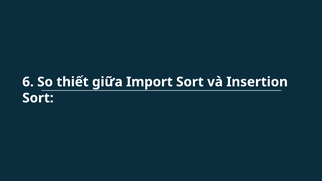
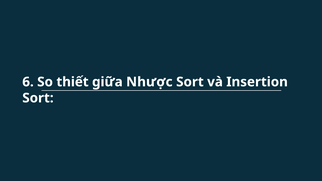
Import: Import -> Nhược
